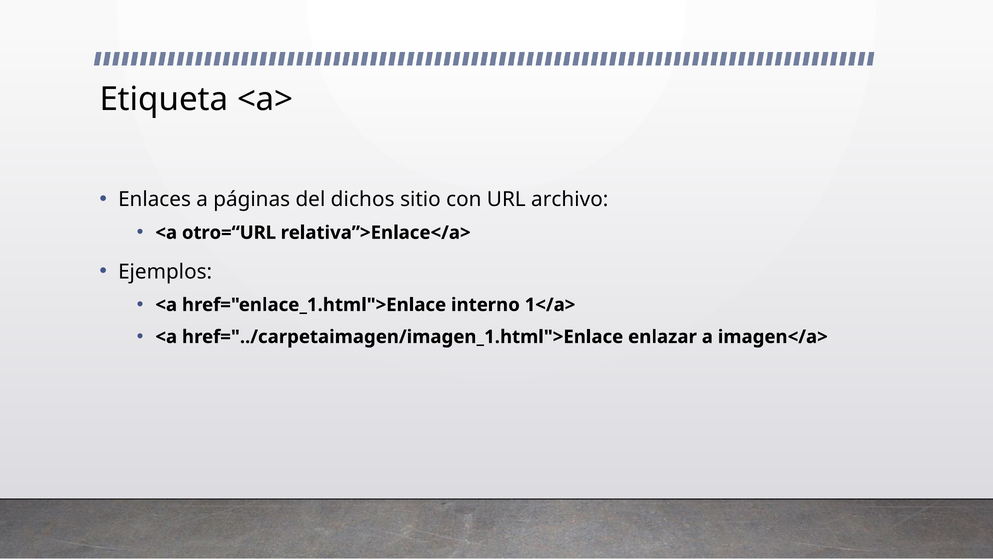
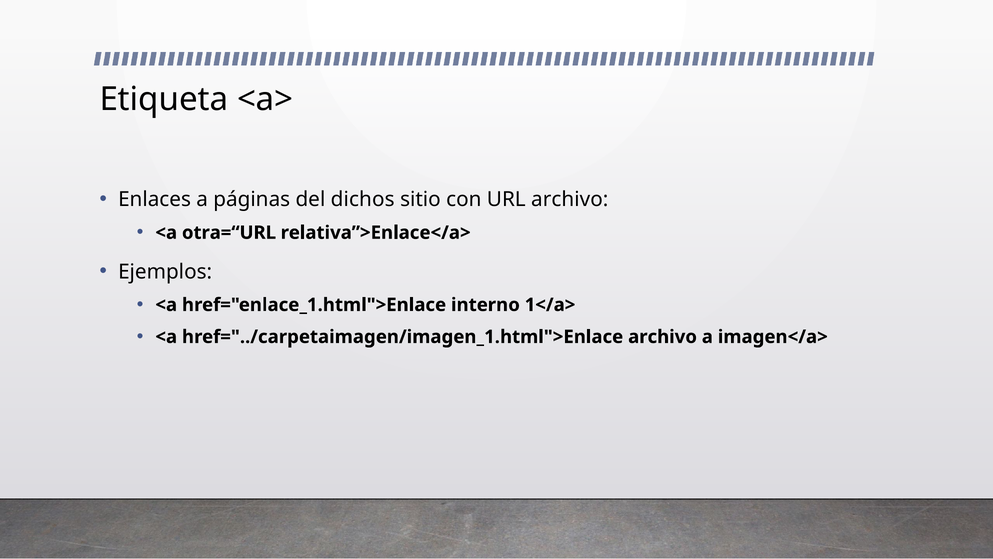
otro=“URL: otro=“URL -> otra=“URL
href="../carpetaimagen/imagen_1.html">Enlace enlazar: enlazar -> archivo
